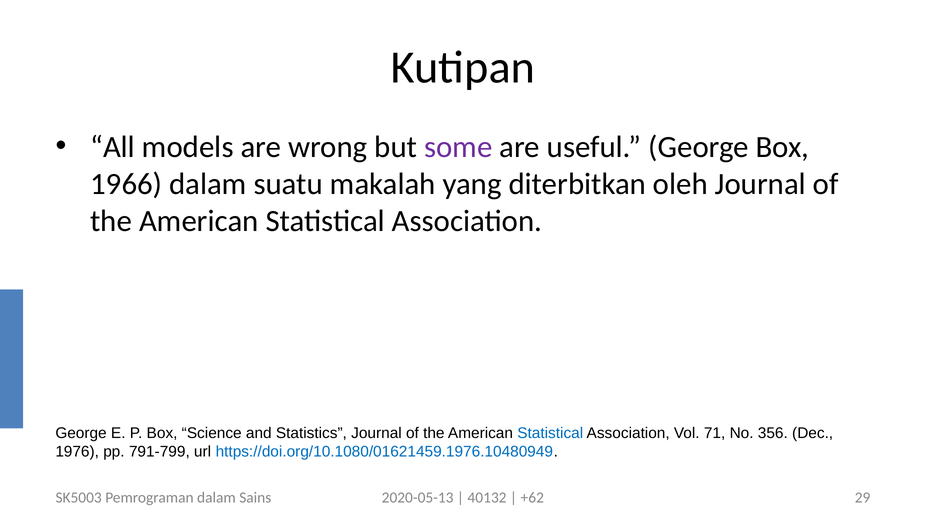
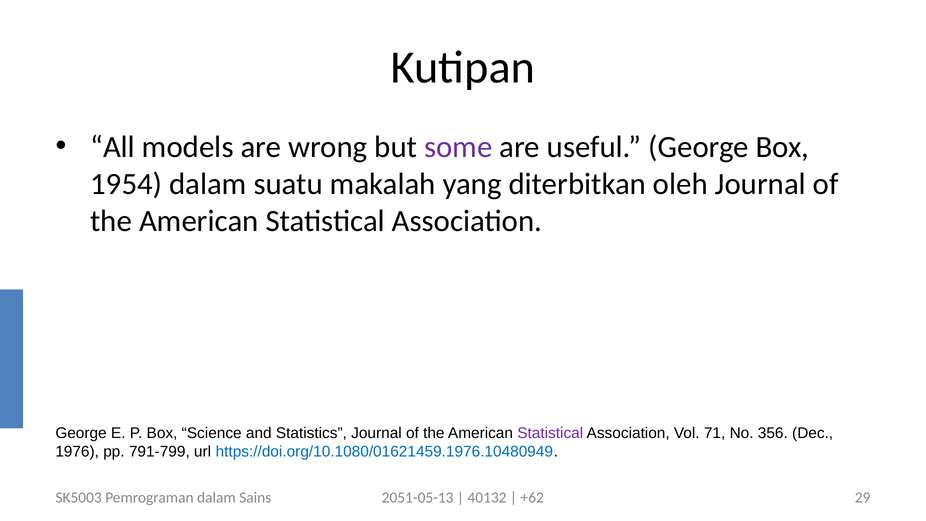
1966: 1966 -> 1954
Statistical at (550, 433) colour: blue -> purple
2020-05-13: 2020-05-13 -> 2051-05-13
